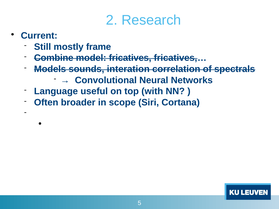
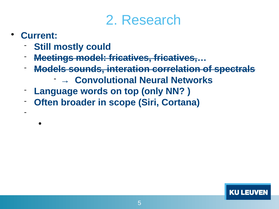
frame: frame -> could
Combine: Combine -> Meetings
useful: useful -> words
with: with -> only
